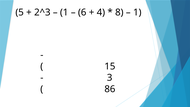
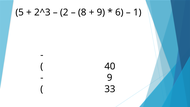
1 at (64, 12): 1 -> 2
6: 6 -> 8
4 at (101, 12): 4 -> 9
8: 8 -> 6
15: 15 -> 40
3 at (110, 78): 3 -> 9
86: 86 -> 33
